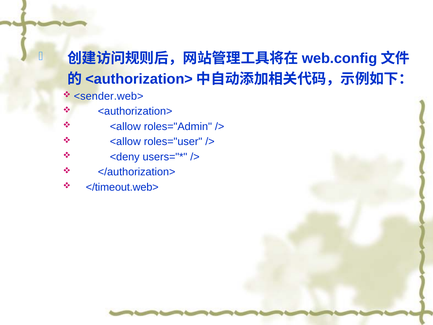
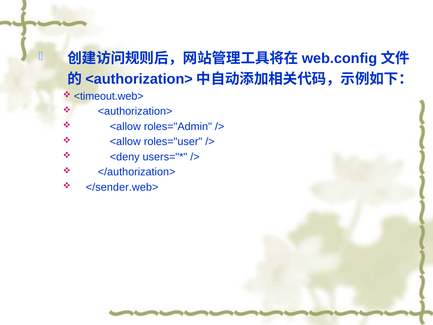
<sender.web>: <sender.web> -> <timeout.web>
</timeout.web>: </timeout.web> -> </sender.web>
